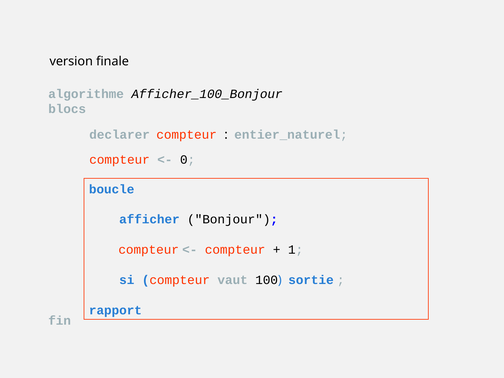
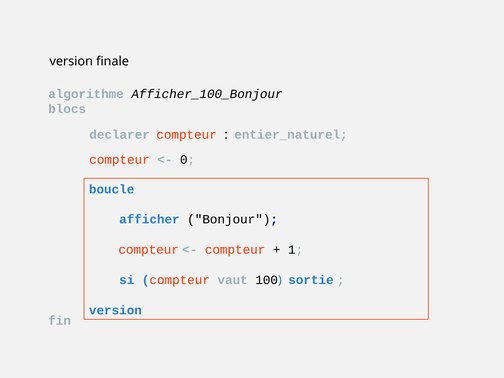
rapport at (115, 310): rapport -> version
